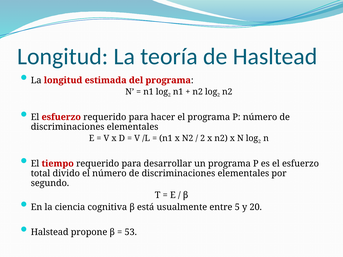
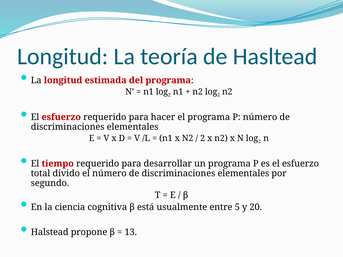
53: 53 -> 13
